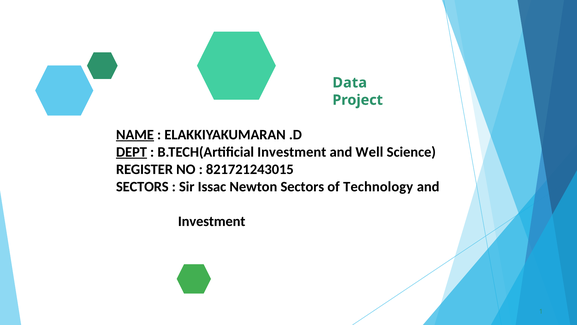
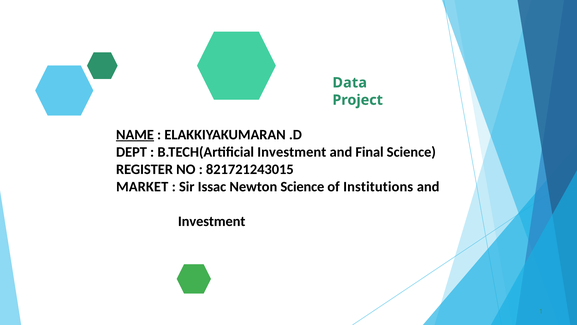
DEPT underline: present -> none
Well: Well -> Final
SECTORS at (142, 186): SECTORS -> MARKET
Newton Sectors: Sectors -> Science
Technology: Technology -> Institutions
